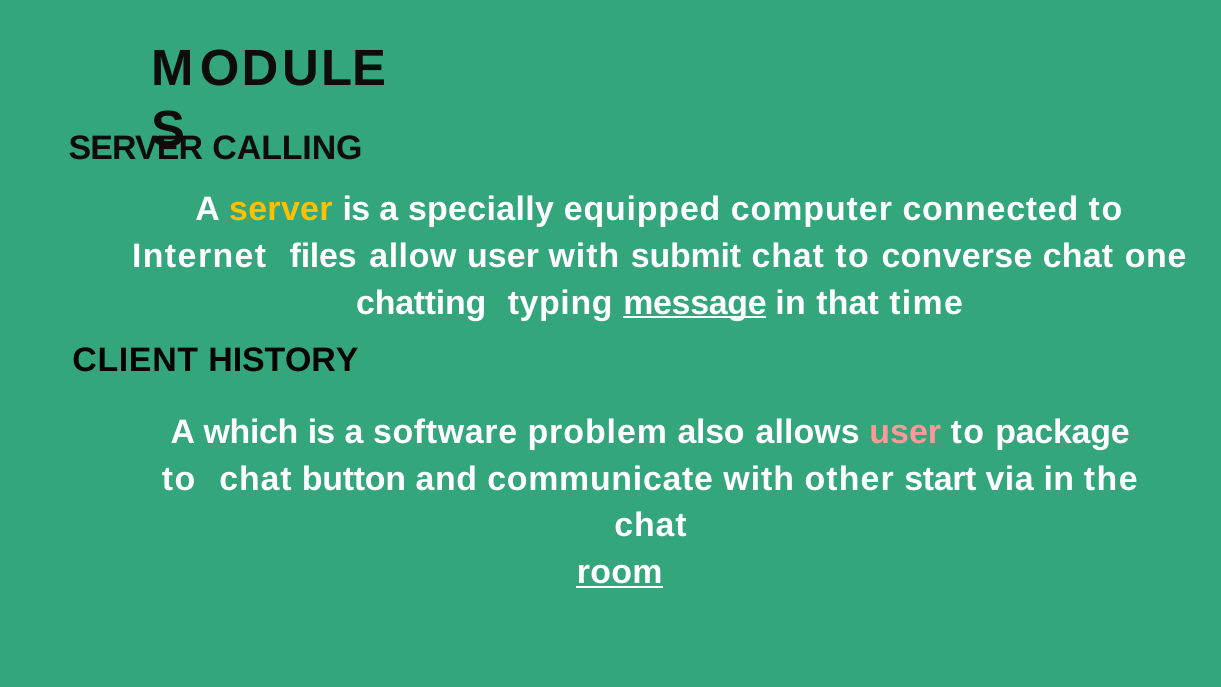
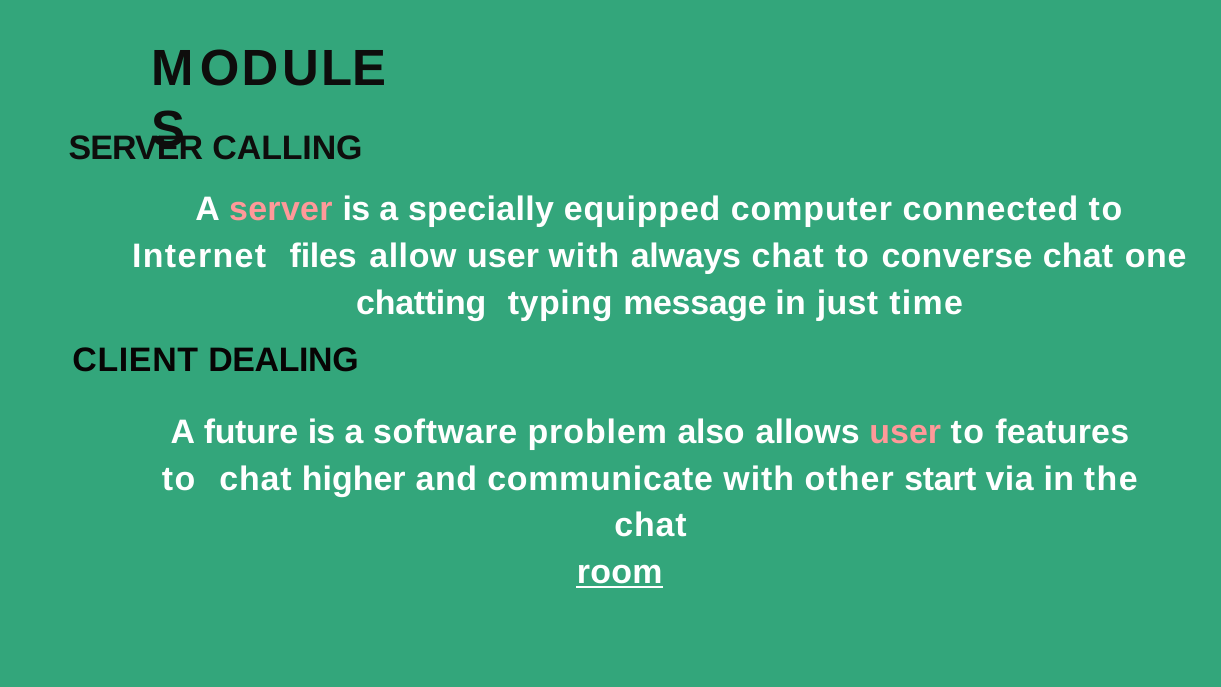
server at (281, 209) colour: yellow -> pink
submit: submit -> always
message underline: present -> none
that: that -> just
HISTORY: HISTORY -> DEALING
which: which -> future
package: package -> features
button: button -> higher
